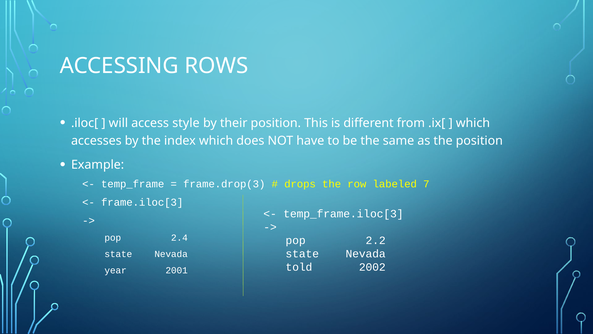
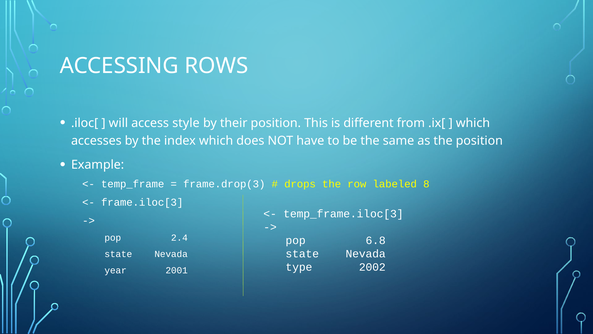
7: 7 -> 8
2.2: 2.2 -> 6.8
told: told -> type
